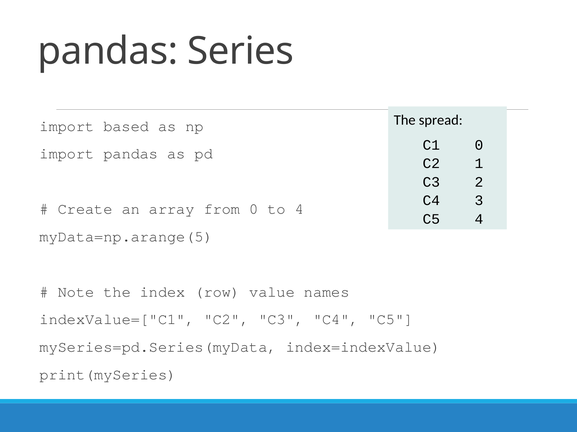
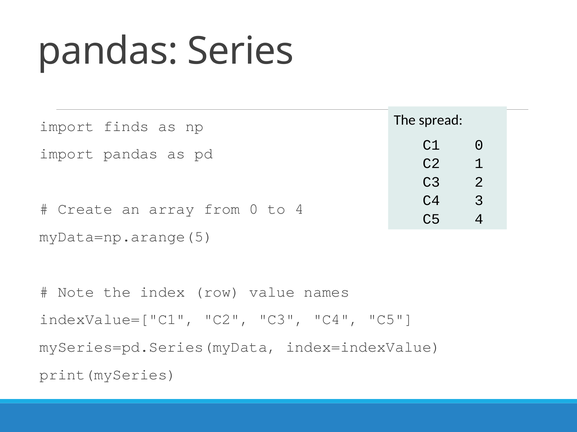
based: based -> finds
